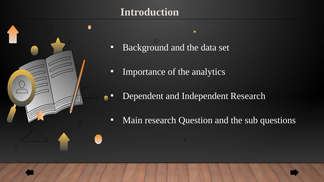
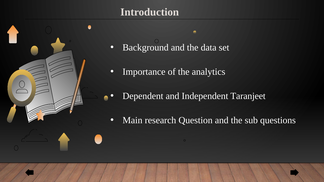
Independent Research: Research -> Taranjeet
